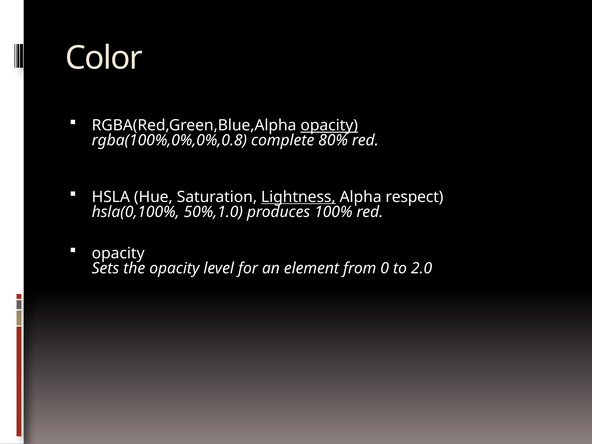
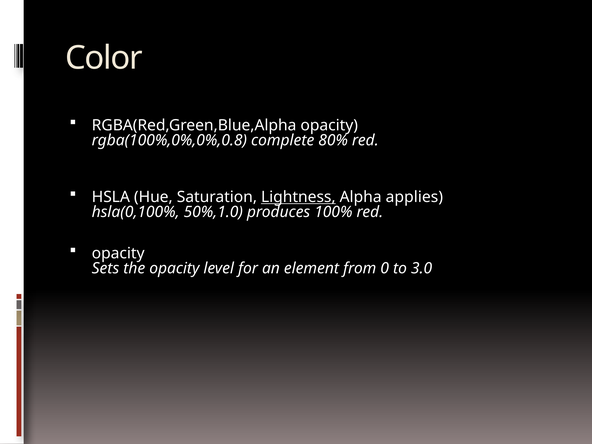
opacity at (329, 125) underline: present -> none
respect: respect -> applies
2.0: 2.0 -> 3.0
